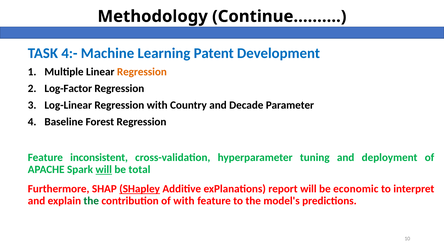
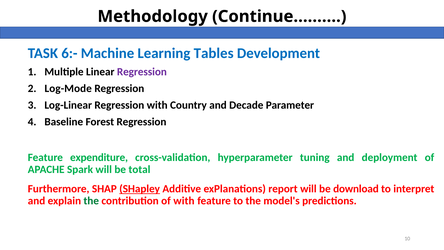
4:-: 4:- -> 6:-
Patent: Patent -> Tables
Regression at (142, 72) colour: orange -> purple
Log-Factor: Log-Factor -> Log-Mode
inconsistent: inconsistent -> expenditure
will at (104, 169) underline: present -> none
economic: economic -> download
